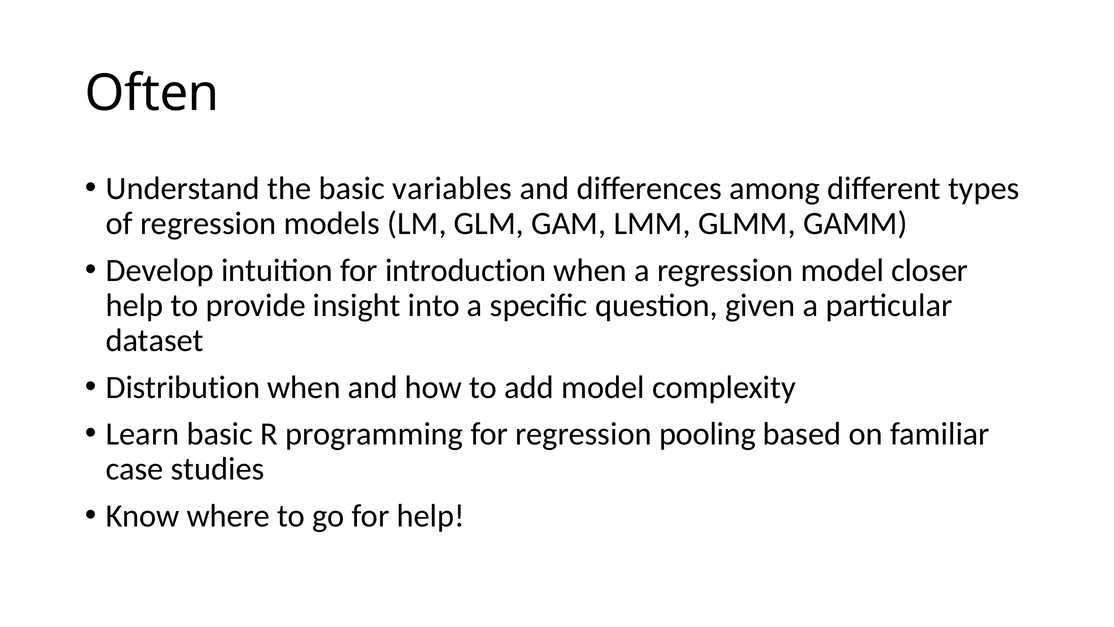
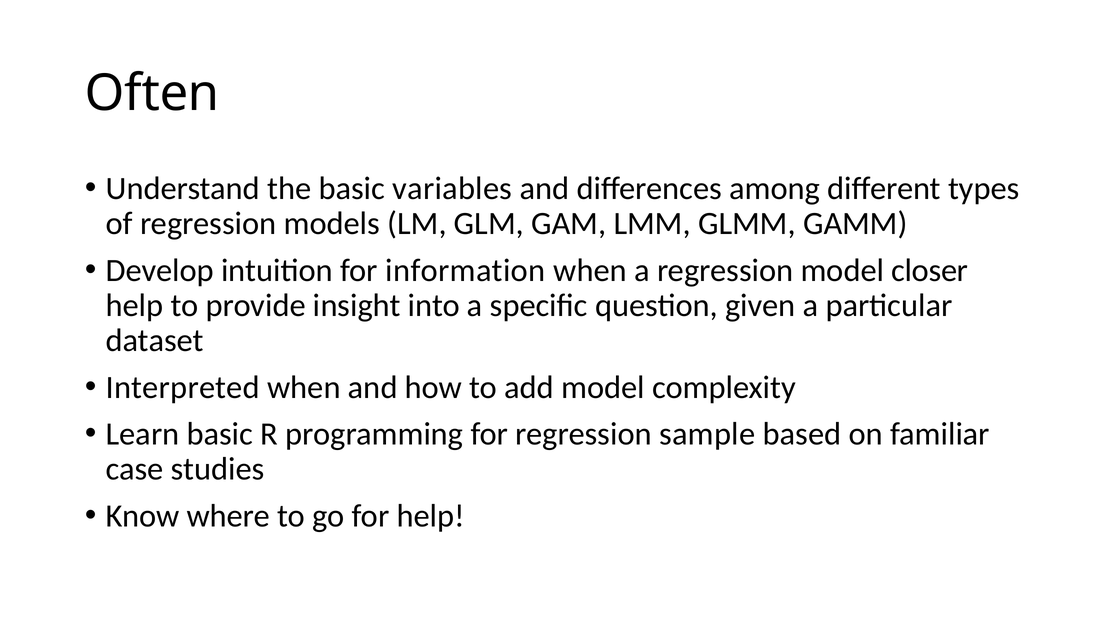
introduction: introduction -> information
Distribution: Distribution -> Interpreted
pooling: pooling -> sample
